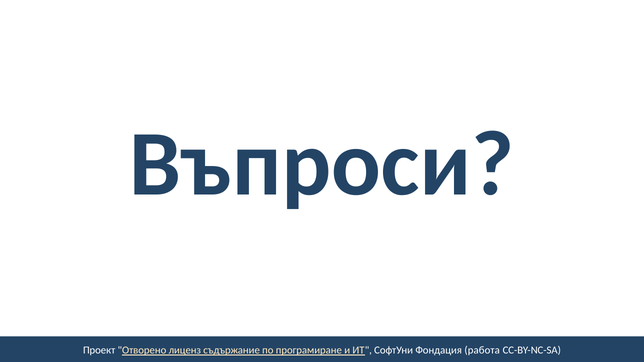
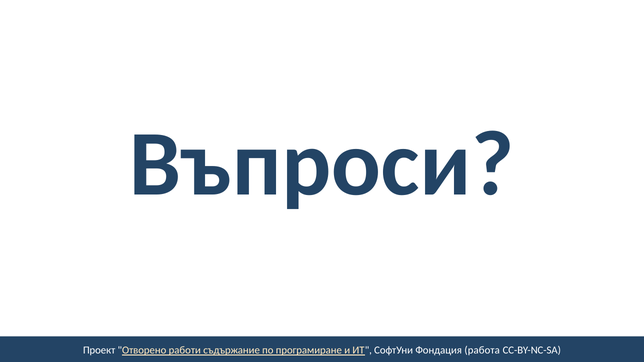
лиценз: лиценз -> работи
